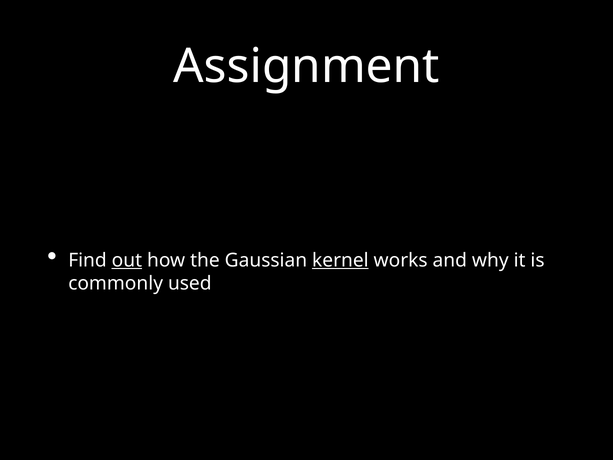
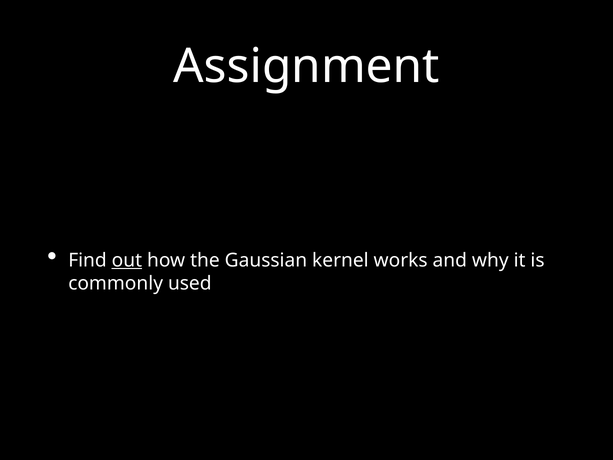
kernel underline: present -> none
